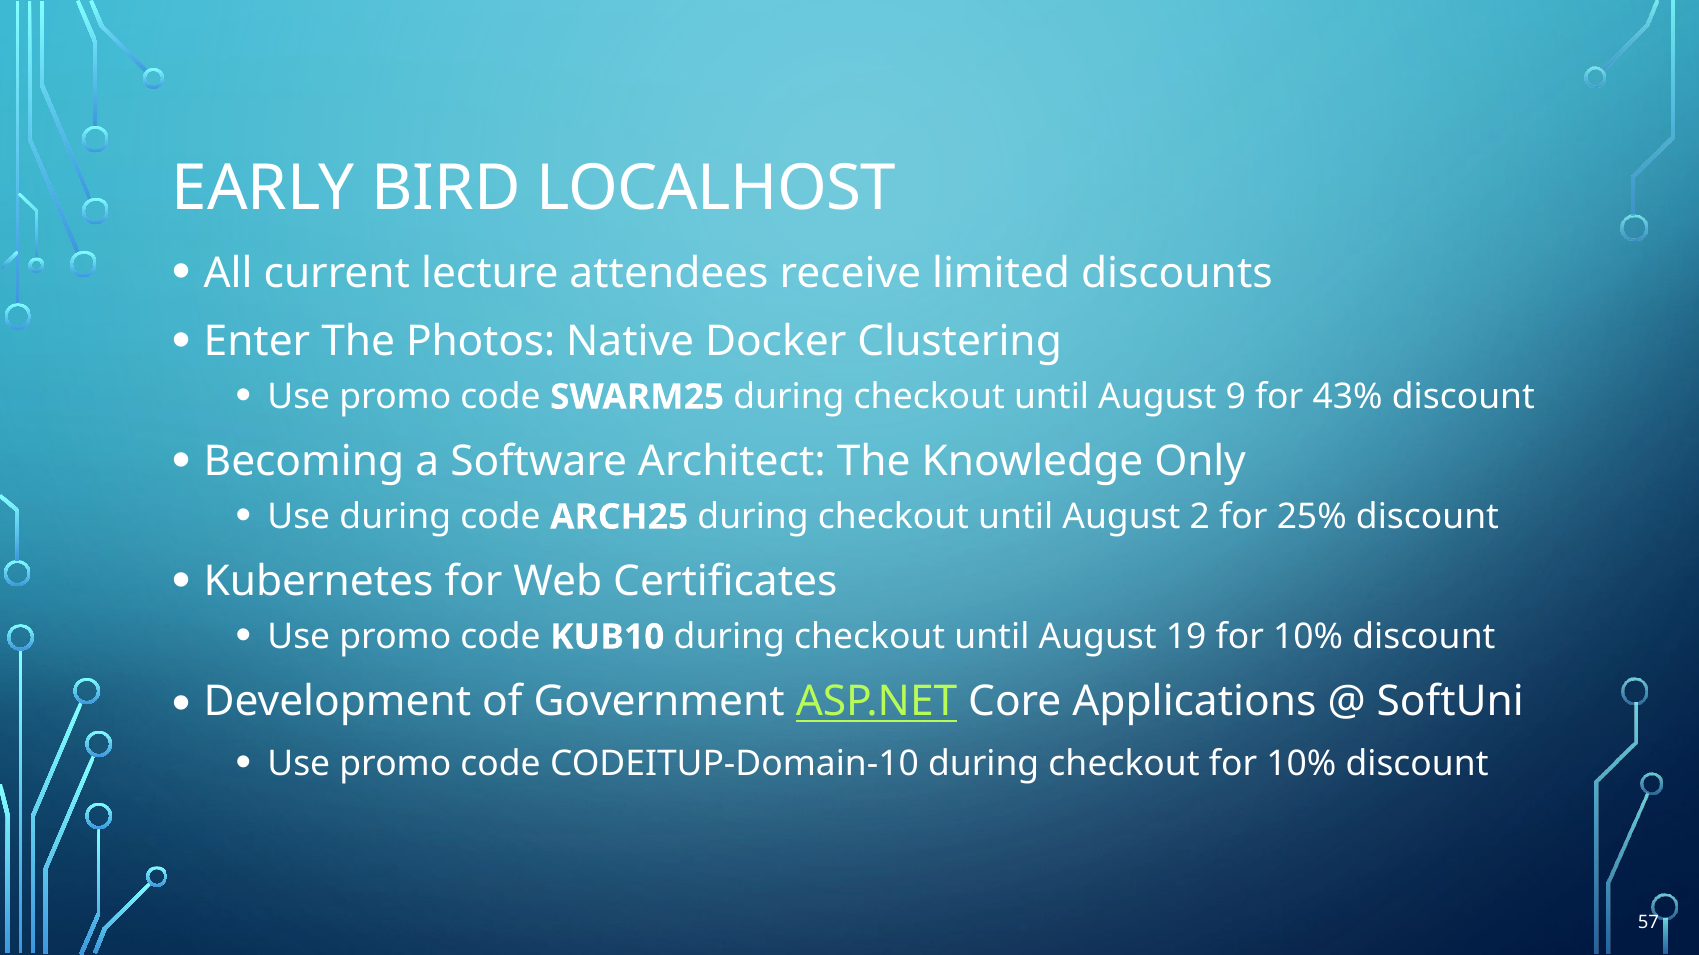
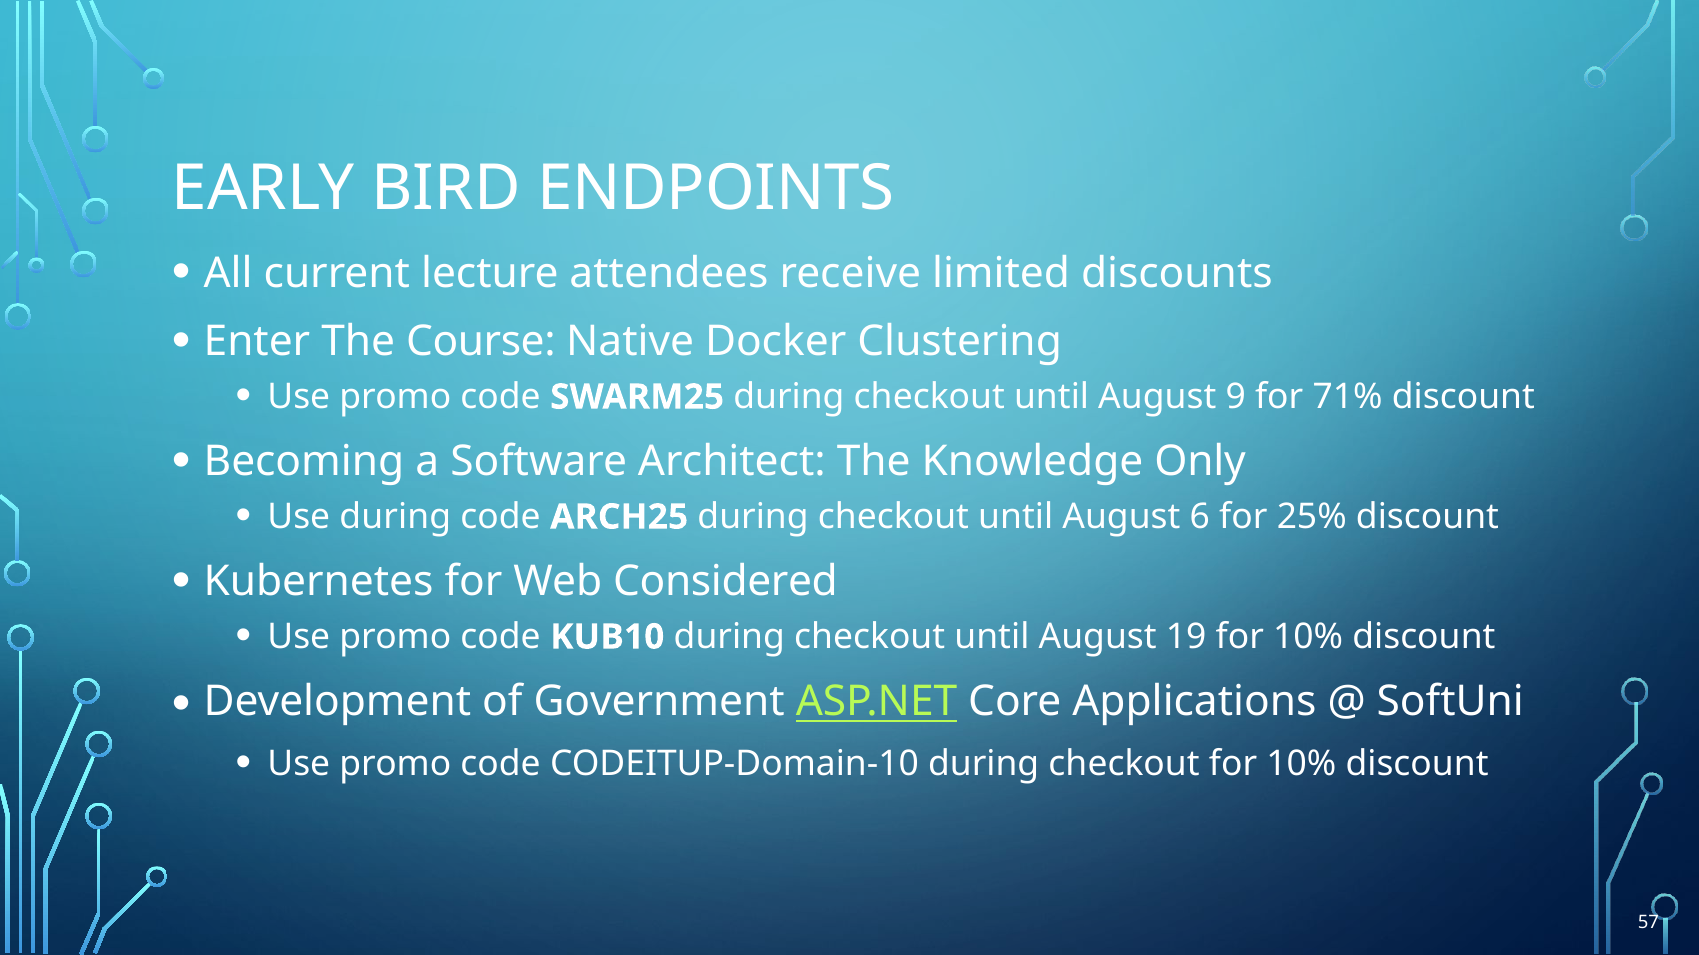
LOCALHOST: LOCALHOST -> ENDPOINTS
Photos: Photos -> Course
43%: 43% -> 71%
2: 2 -> 6
Certificates: Certificates -> Considered
